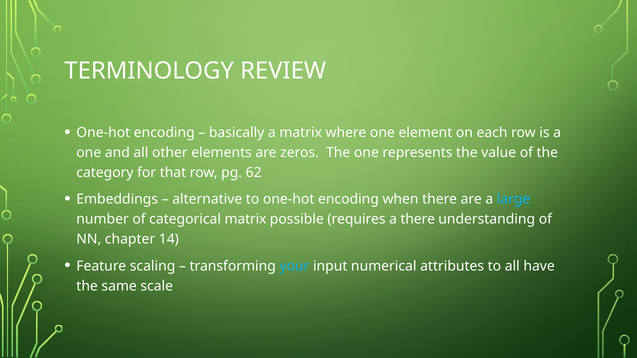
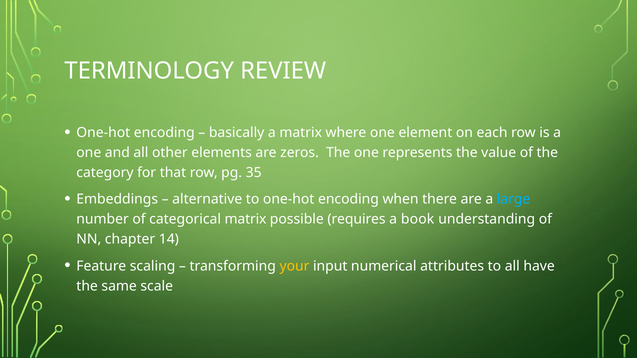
62: 62 -> 35
a there: there -> book
your colour: light blue -> yellow
